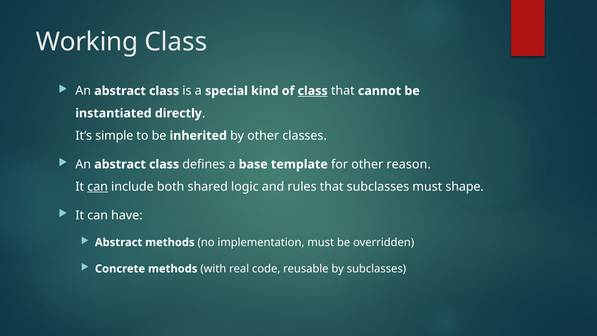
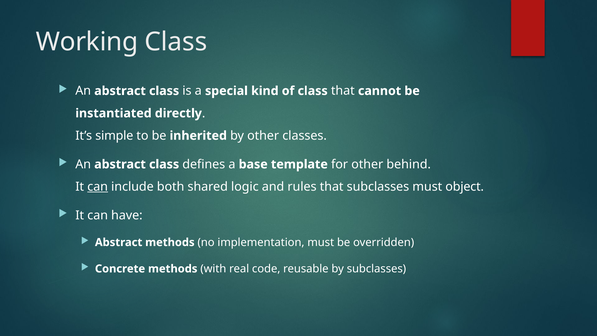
class at (313, 91) underline: present -> none
reason: reason -> behind
shape: shape -> object
